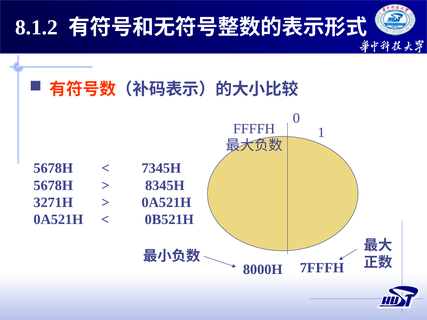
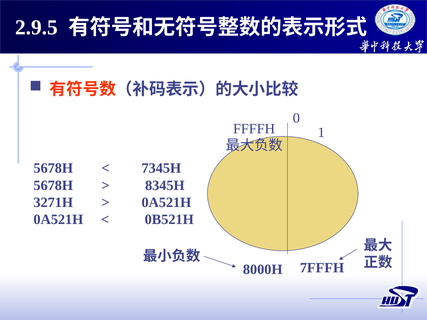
8.1.2: 8.1.2 -> 2.9.5
